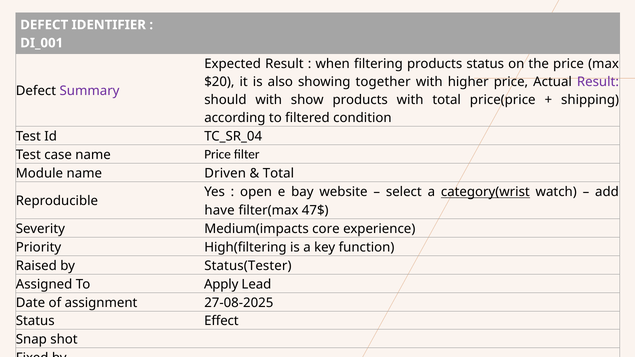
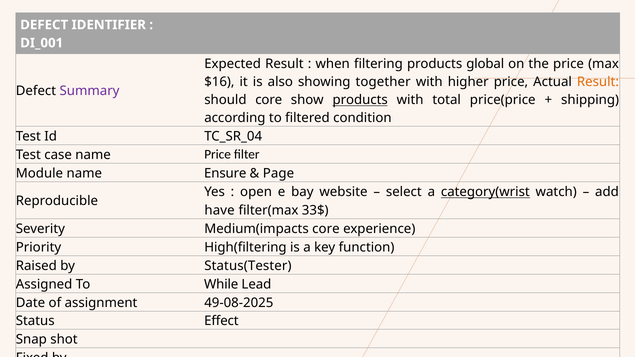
products status: status -> global
$20: $20 -> $16
Result at (598, 82) colour: purple -> orange
should with: with -> core
products at (360, 100) underline: none -> present
Driven: Driven -> Ensure
Total at (278, 174): Total -> Page
47$: 47$ -> 33$
Apply: Apply -> While
27-08-2025: 27-08-2025 -> 49-08-2025
